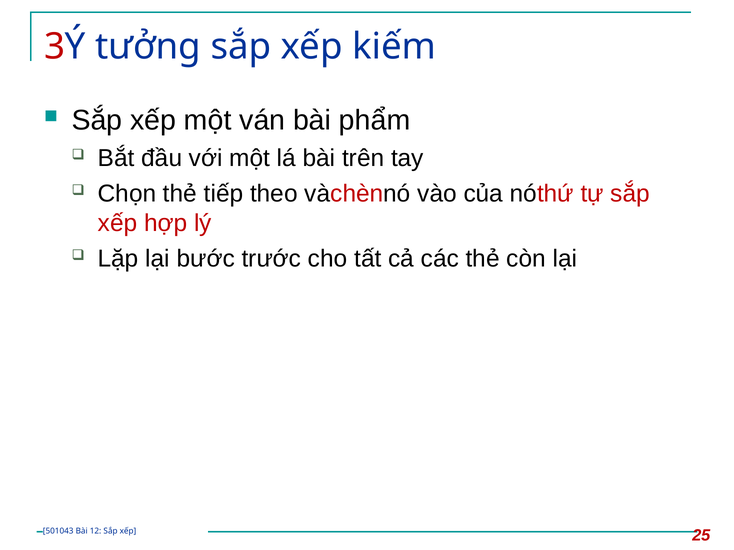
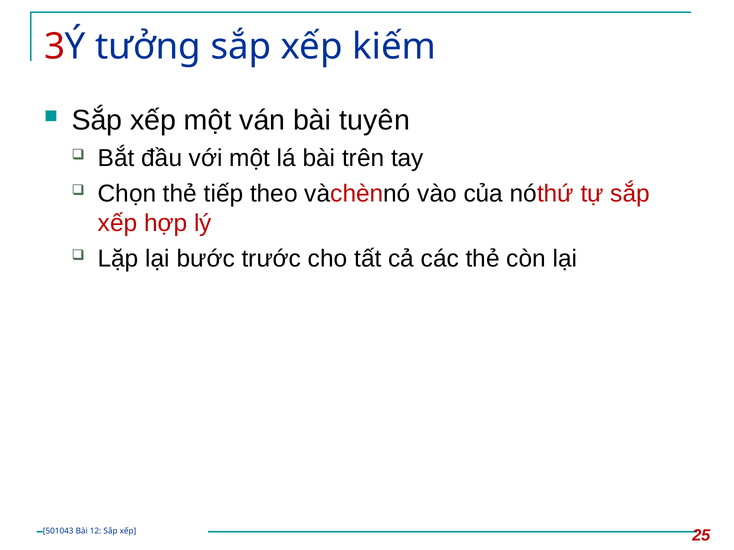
phẩm: phẩm -> tuyên
